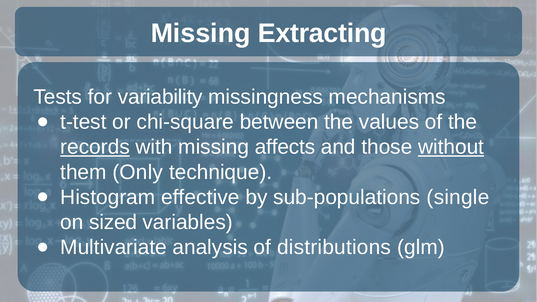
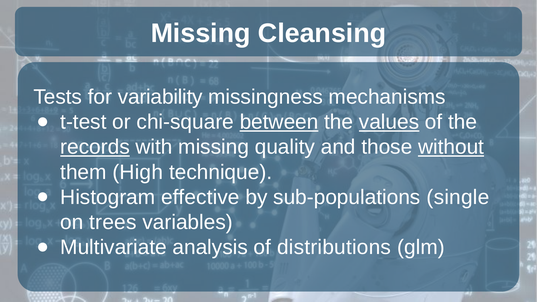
Extracting: Extracting -> Cleansing
between underline: none -> present
values underline: none -> present
affects: affects -> quality
Only: Only -> High
sized: sized -> trees
